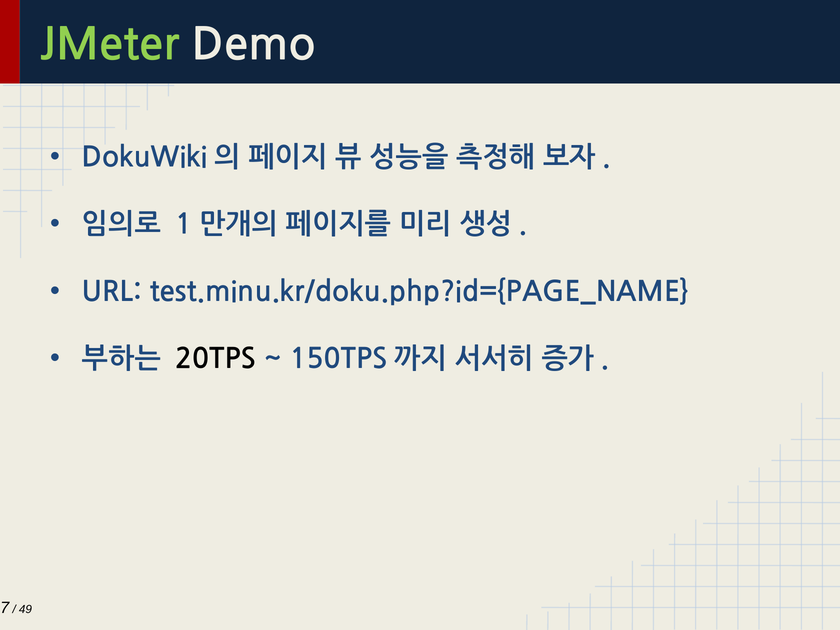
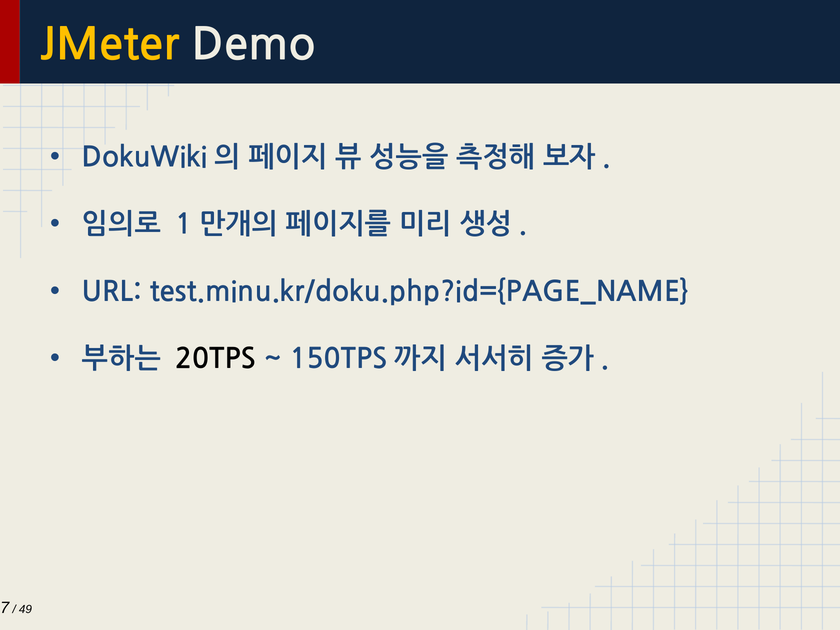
JMeter colour: light green -> yellow
